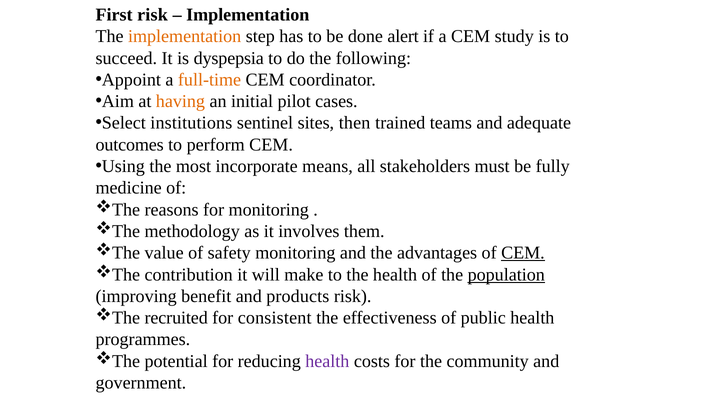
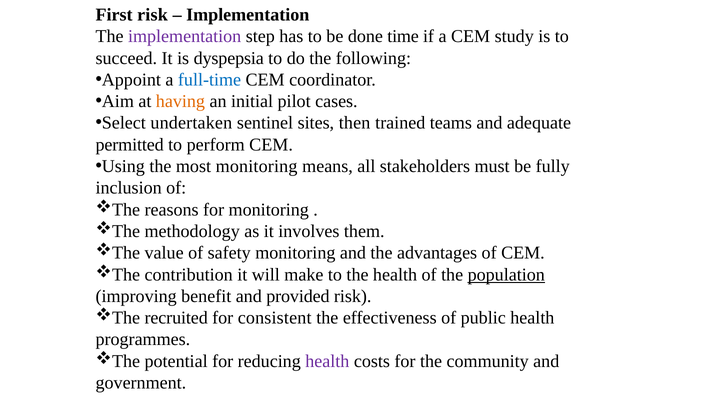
implementation at (185, 36) colour: orange -> purple
alert: alert -> time
full-time colour: orange -> blue
institutions: institutions -> undertaken
outcomes: outcomes -> permitted
most incorporate: incorporate -> monitoring
medicine: medicine -> inclusion
CEM at (523, 253) underline: present -> none
products: products -> provided
